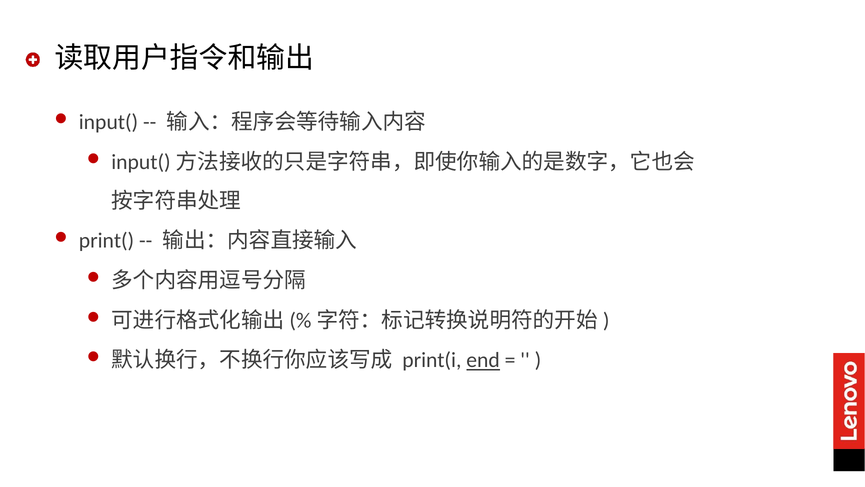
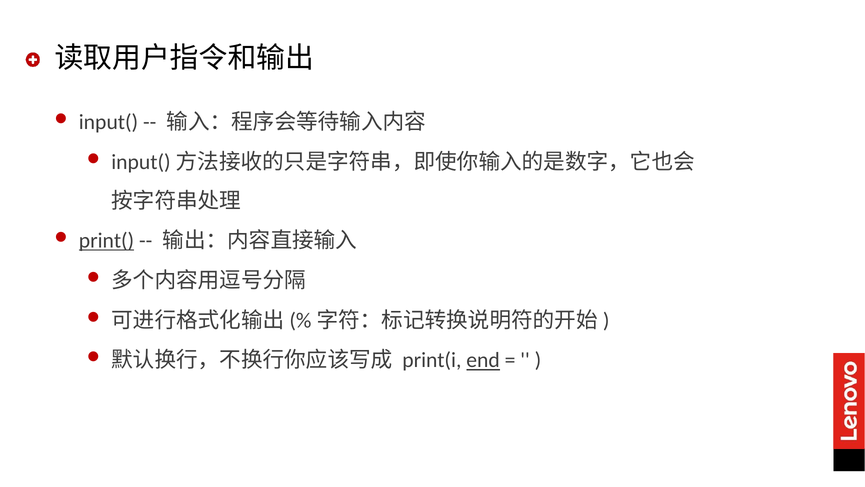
print( underline: none -> present
